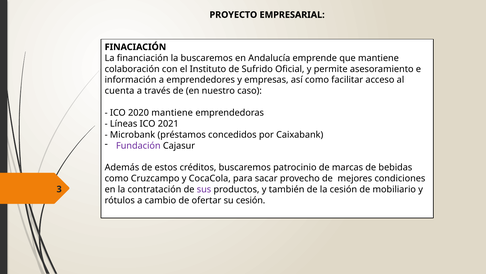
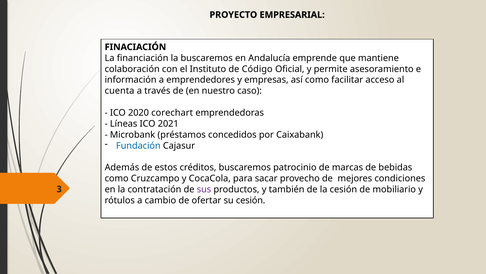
Sufrido: Sufrido -> Código
2020 mantiene: mantiene -> corechart
Fundación colour: purple -> blue
